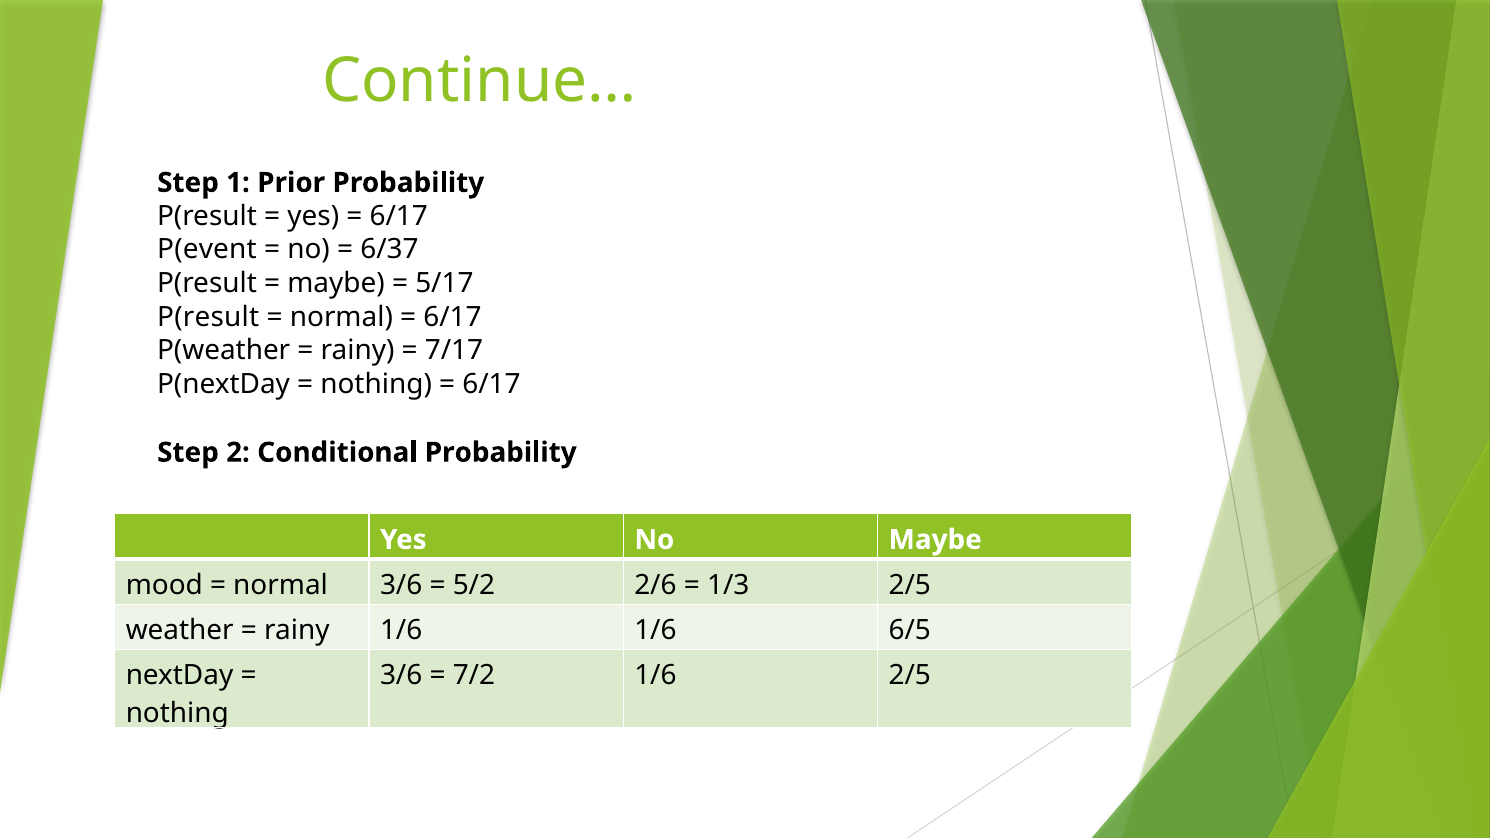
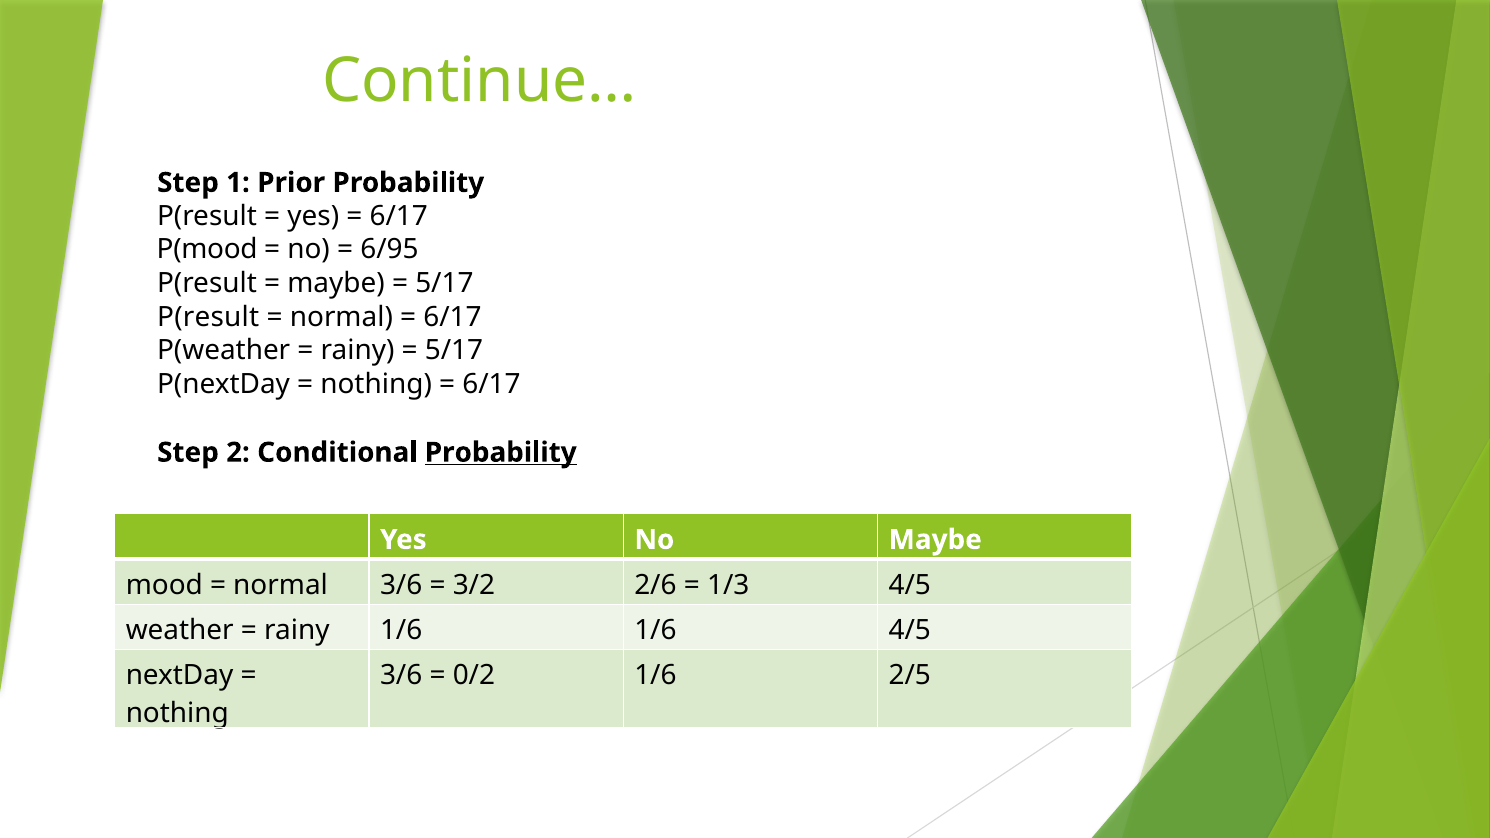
P(event: P(event -> P(mood
6/37: 6/37 -> 6/95
7/17 at (454, 350): 7/17 -> 5/17
Probability at (501, 453) underline: none -> present
5/2: 5/2 -> 3/2
1/3 2/5: 2/5 -> 4/5
1/6 6/5: 6/5 -> 4/5
7/2: 7/2 -> 0/2
